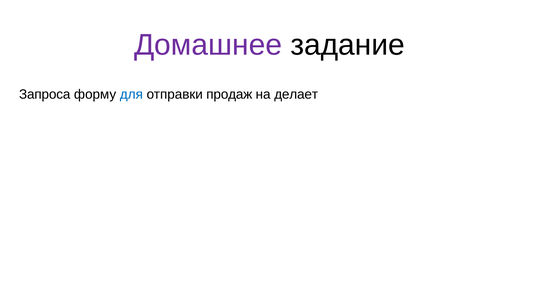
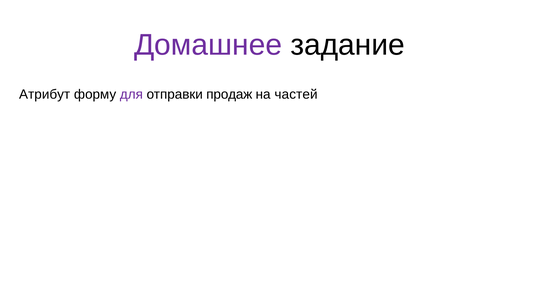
Запроса: Запроса -> Атрибут
для colour: blue -> purple
делает: делает -> частей
